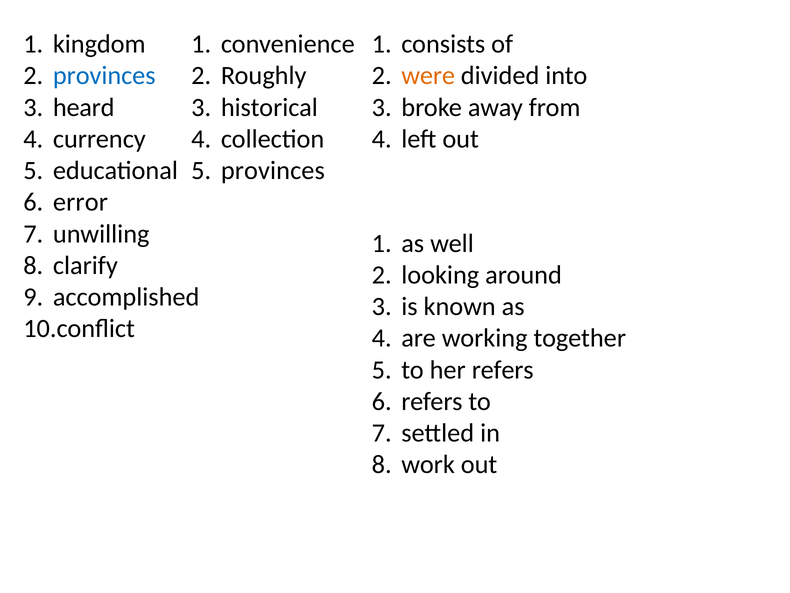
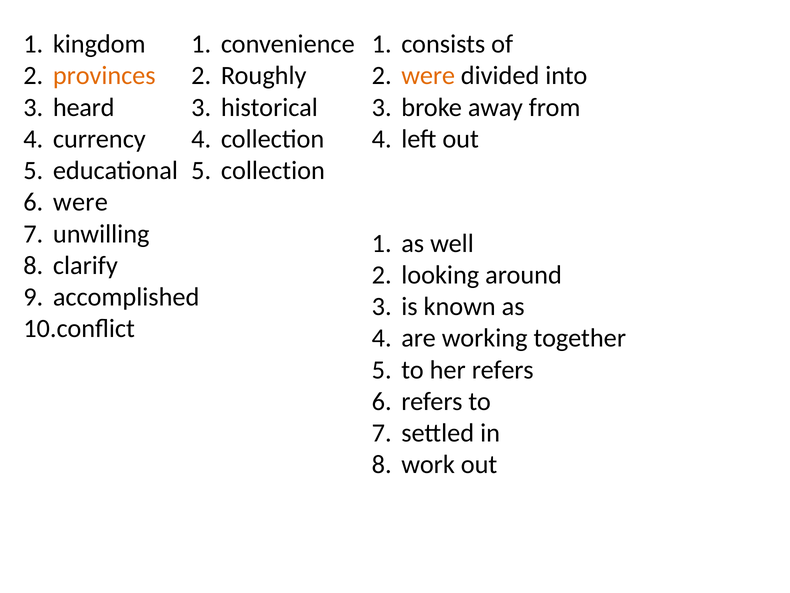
provinces at (104, 76) colour: blue -> orange
provinces at (273, 170): provinces -> collection
error at (80, 202): error -> were
